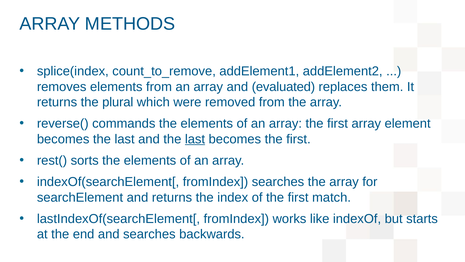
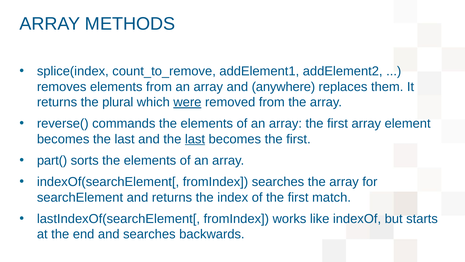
evaluated: evaluated -> anywhere
were underline: none -> present
rest(: rest( -> part(
